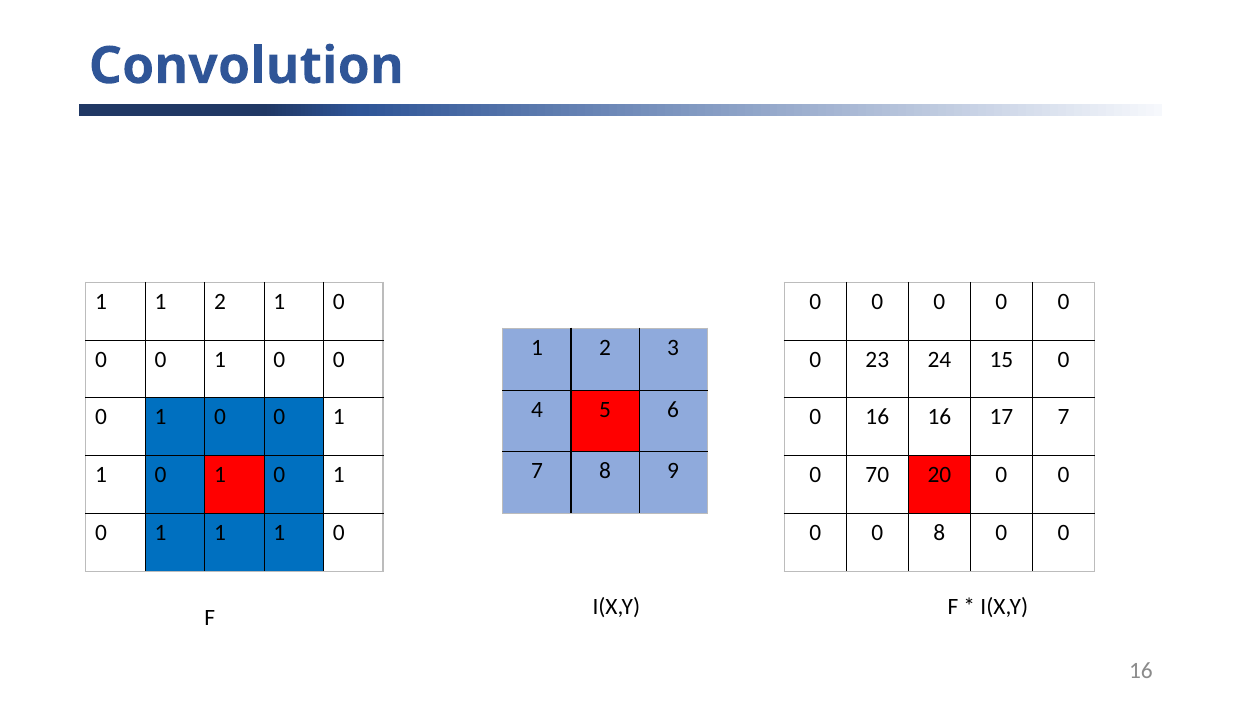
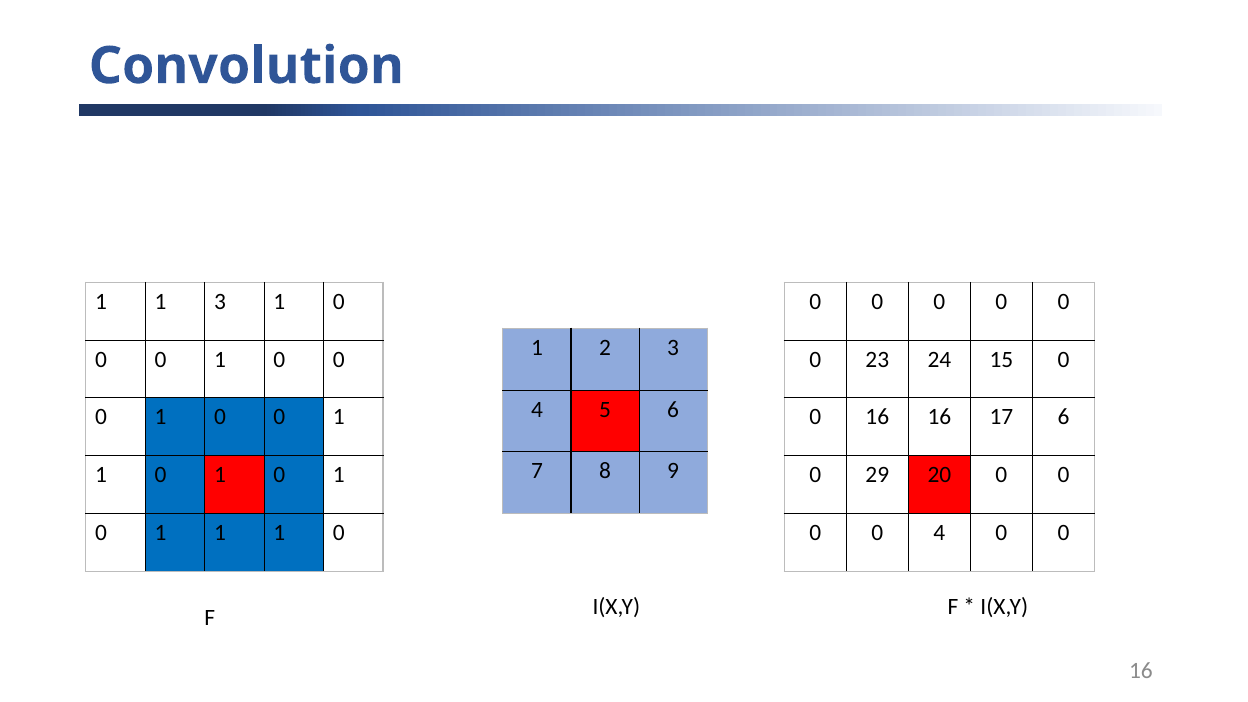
1 1 2: 2 -> 3
17 7: 7 -> 6
70: 70 -> 29
0 8: 8 -> 4
